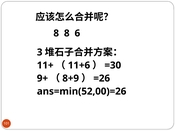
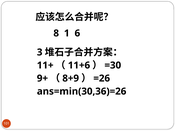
8 8: 8 -> 1
ans=min(52,00)=26: ans=min(52,00)=26 -> ans=min(30,36)=26
